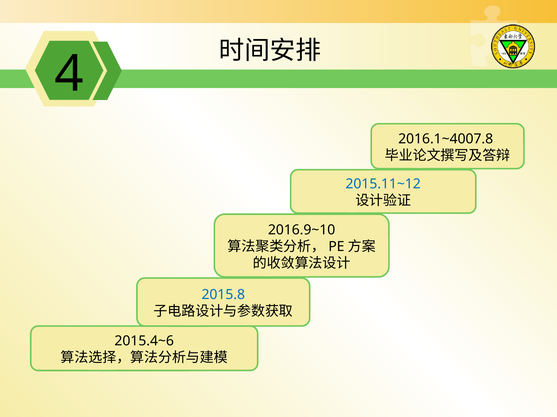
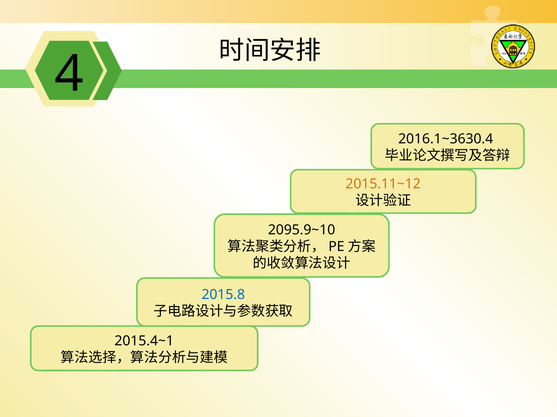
2016.1~4007.8: 2016.1~4007.8 -> 2016.1~3630.4
2015.11~12 colour: blue -> orange
2016.9~10: 2016.9~10 -> 2095.9~10
2015.4~6: 2015.4~6 -> 2015.4~1
